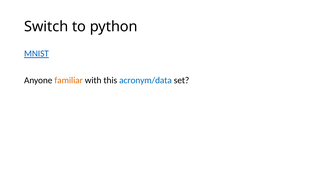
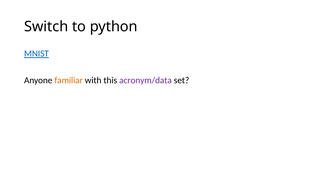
acronym/data colour: blue -> purple
